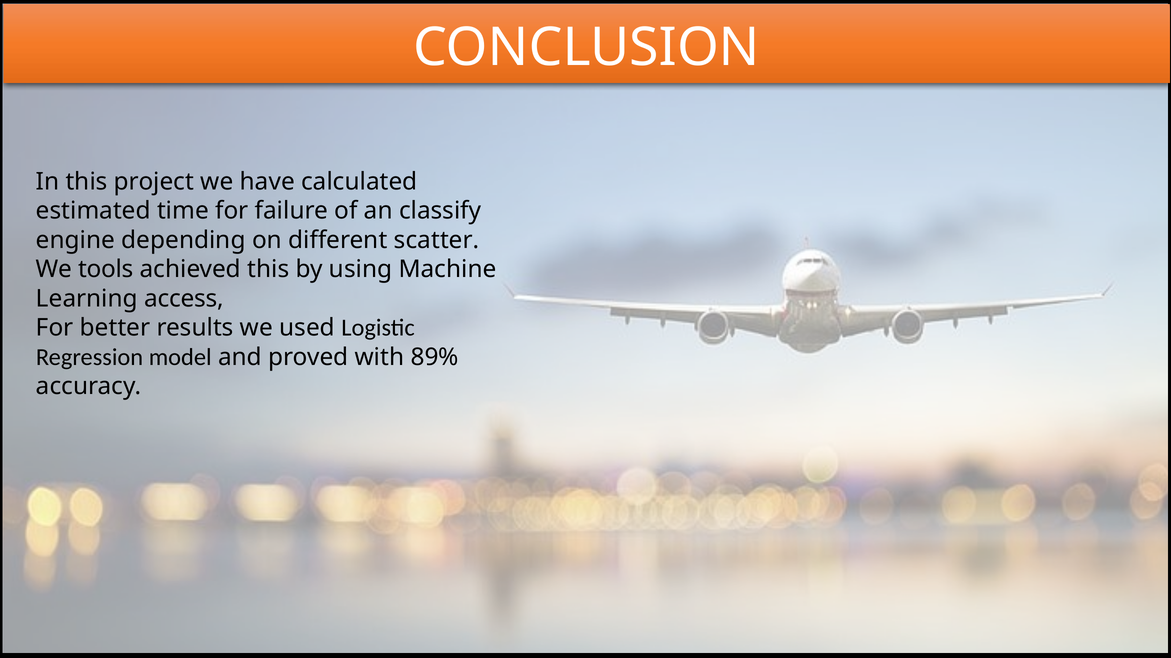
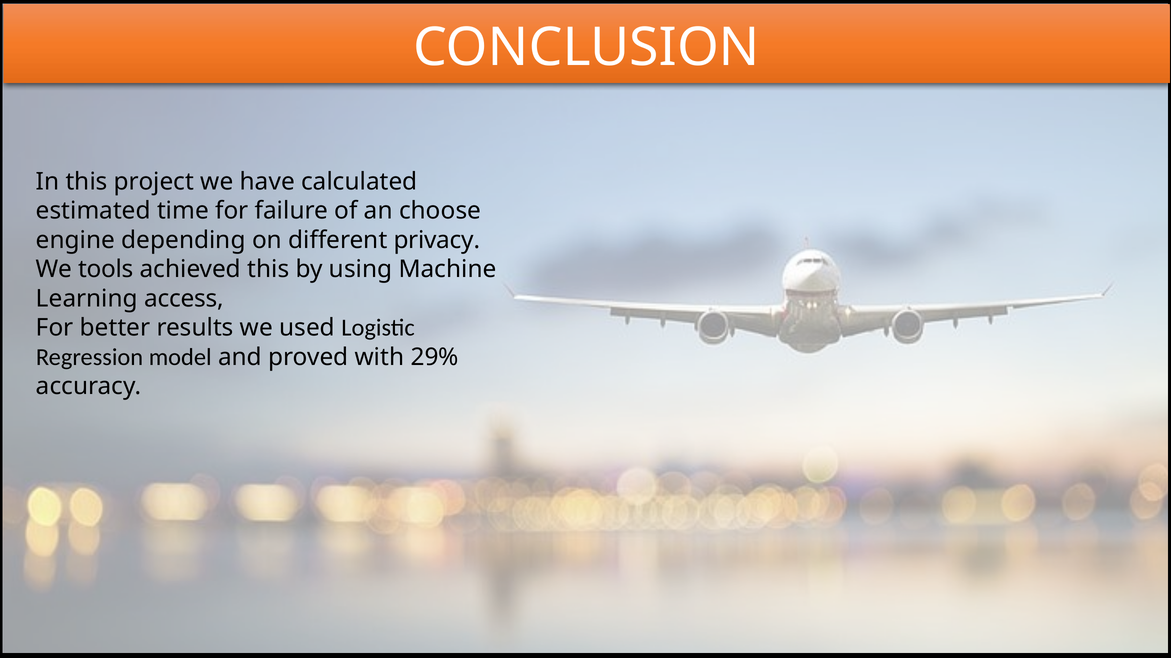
classify: classify -> choose
scatter: scatter -> privacy
89%: 89% -> 29%
